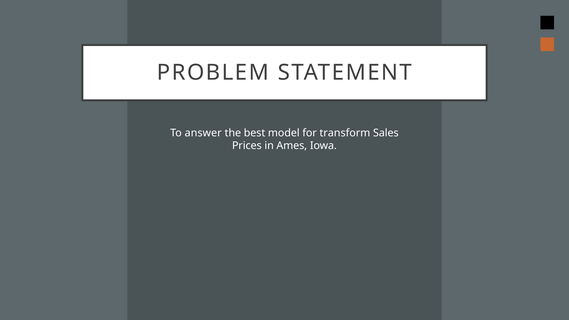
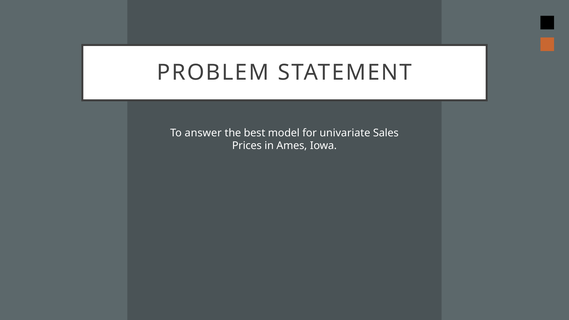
transform: transform -> univariate
